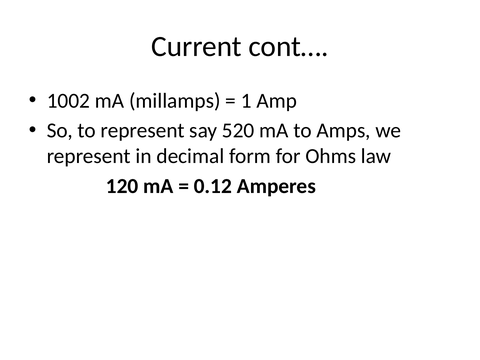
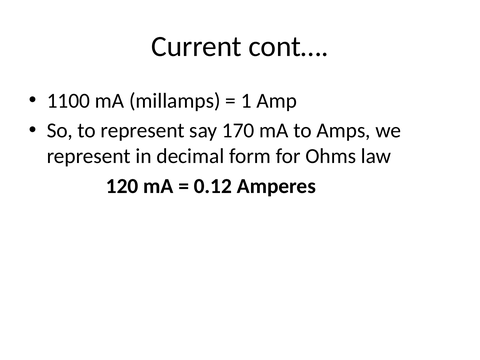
1002: 1002 -> 1100
520: 520 -> 170
